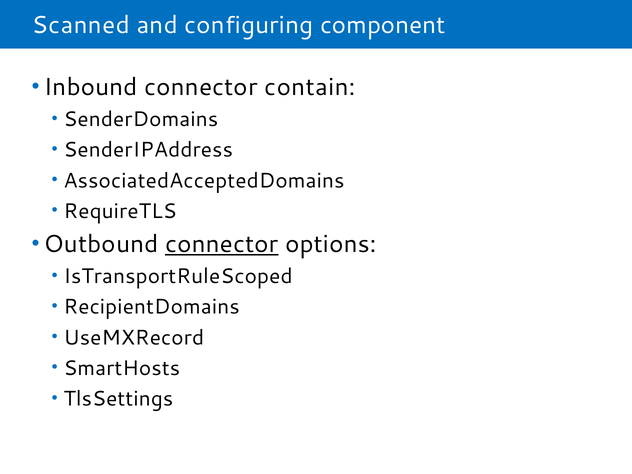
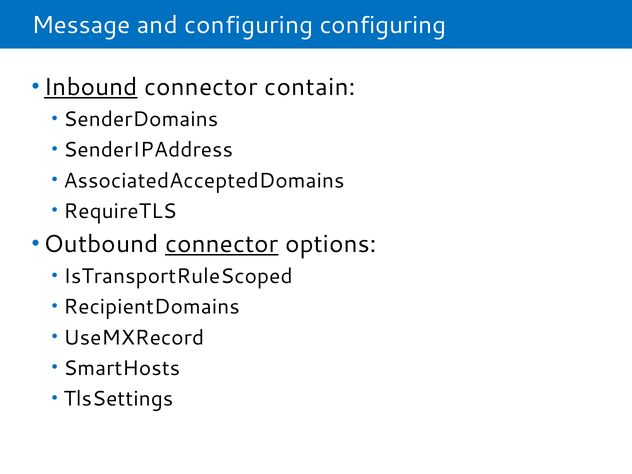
Scanned: Scanned -> Message
configuring component: component -> configuring
Inbound underline: none -> present
